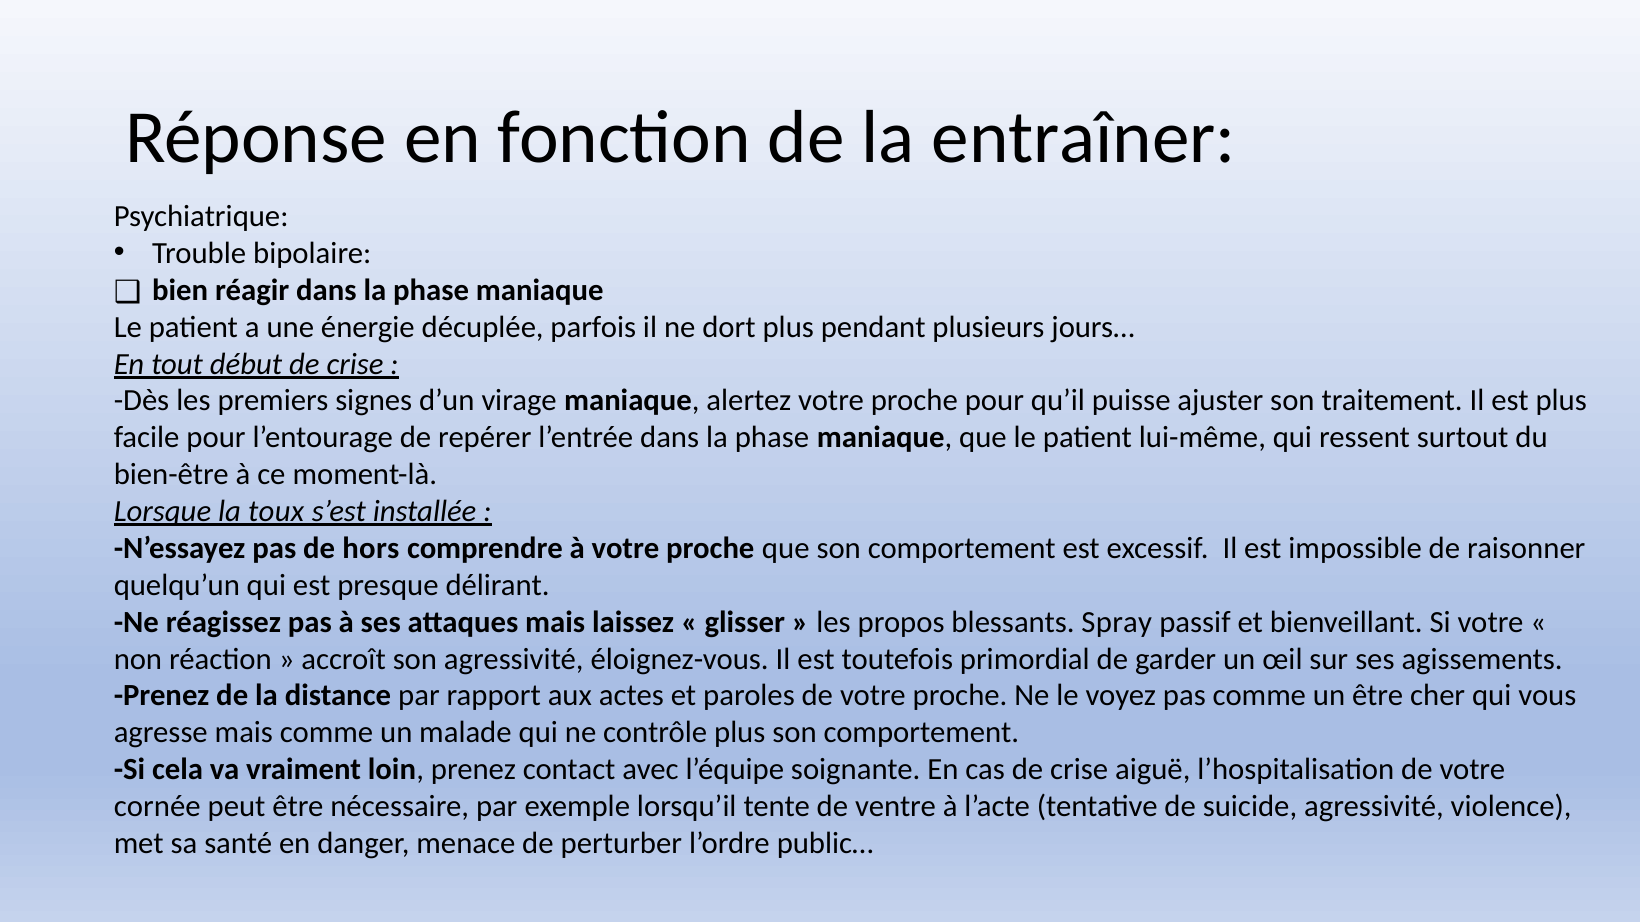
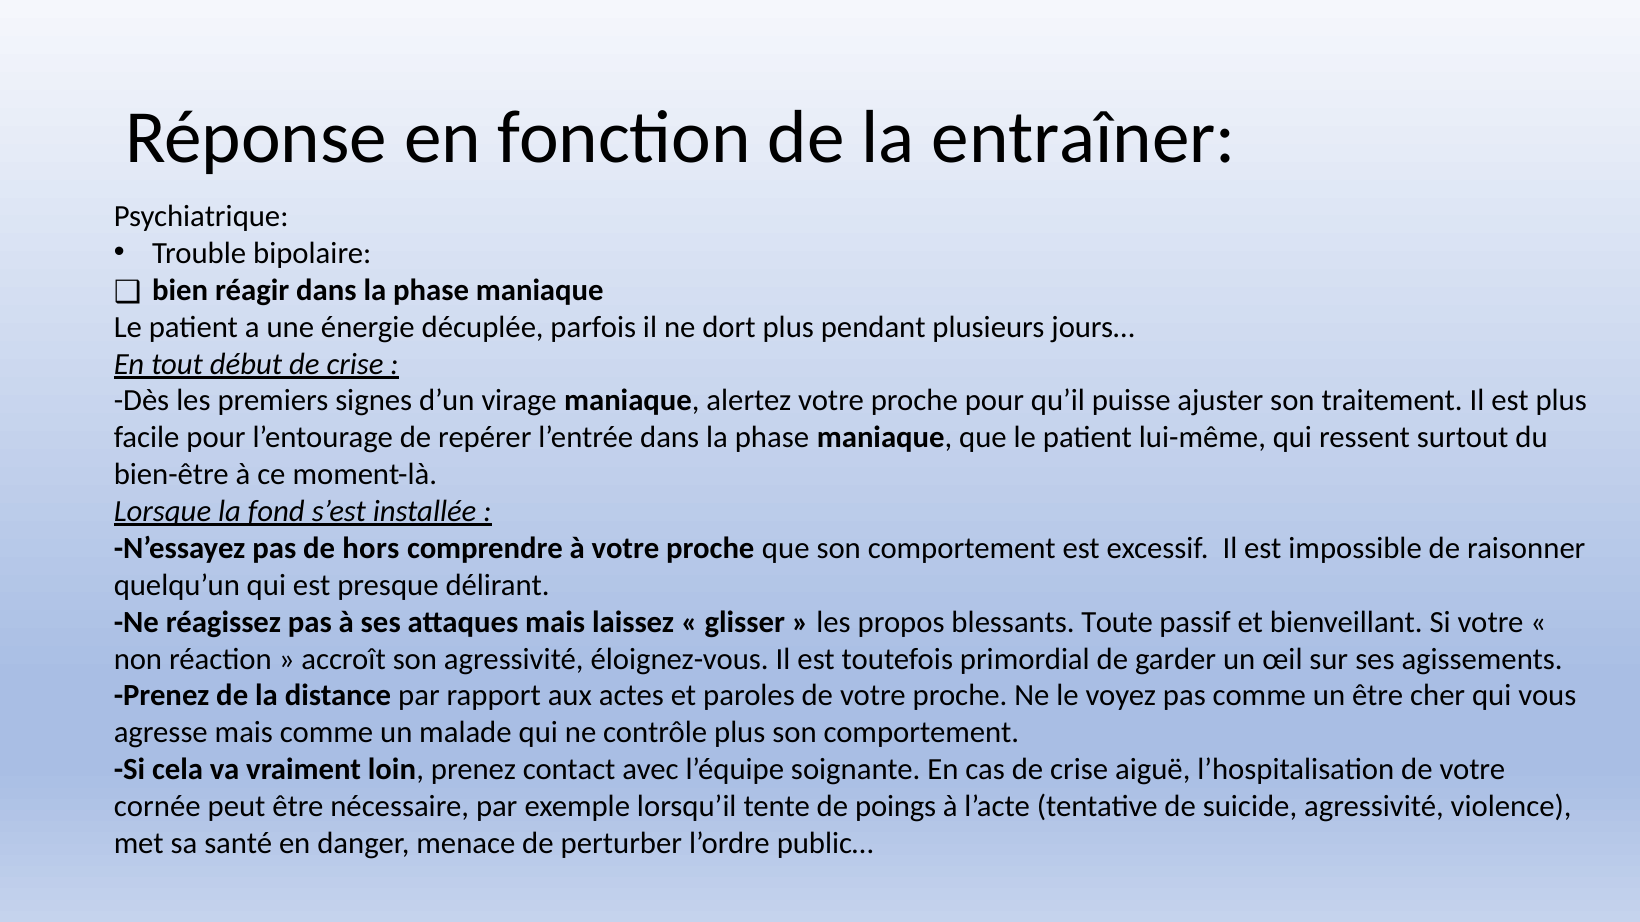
toux: toux -> fond
Spray: Spray -> Toute
ventre: ventre -> poings
